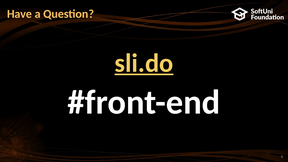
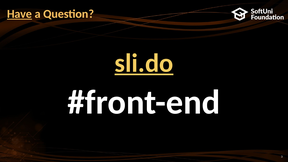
Have underline: none -> present
